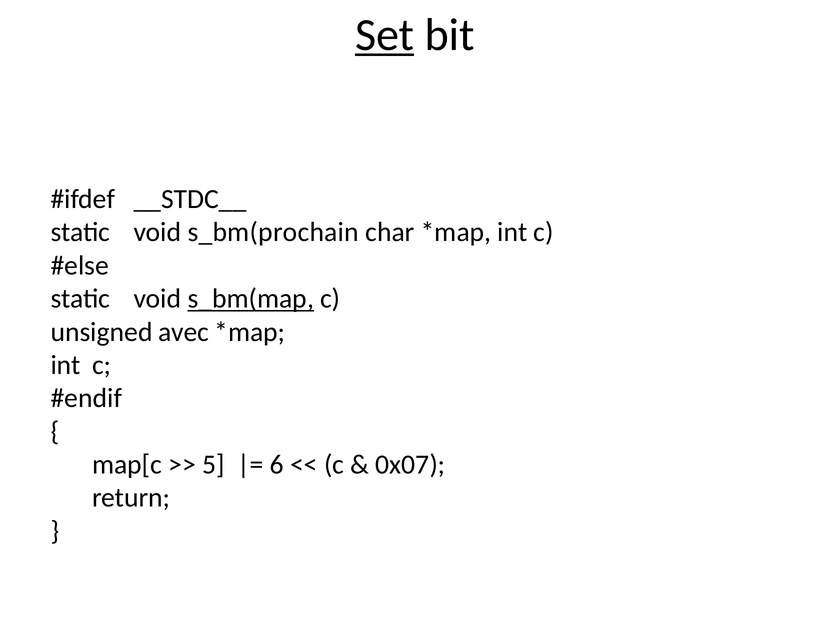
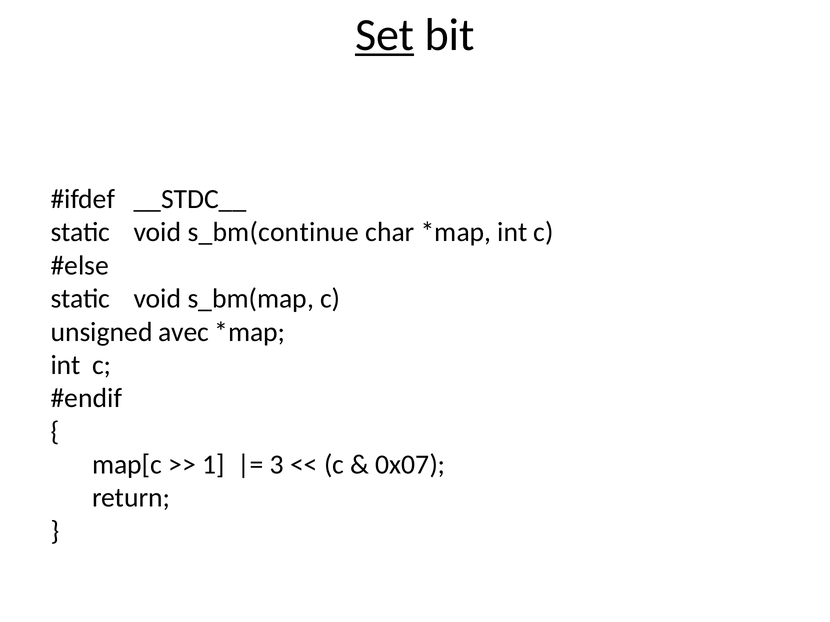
s_bm(prochain: s_bm(prochain -> s_bm(continue
s_bm(map underline: present -> none
5: 5 -> 1
6: 6 -> 3
